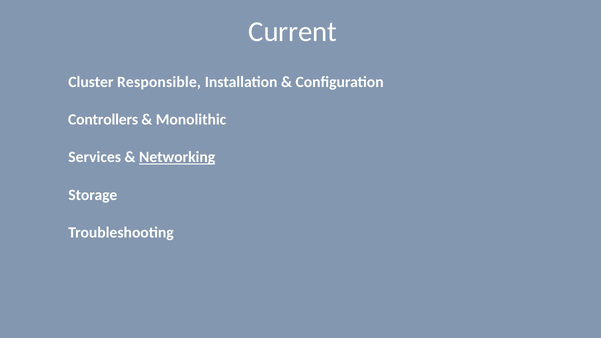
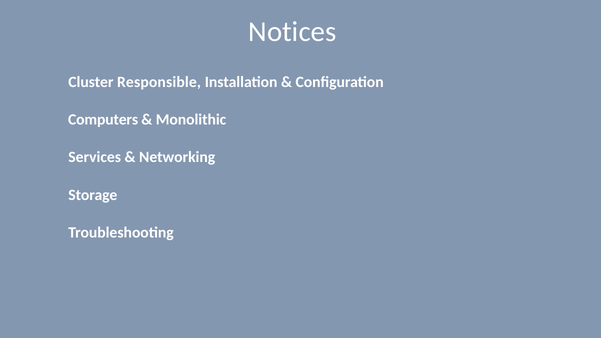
Current: Current -> Notices
Controllers: Controllers -> Computers
Networking underline: present -> none
